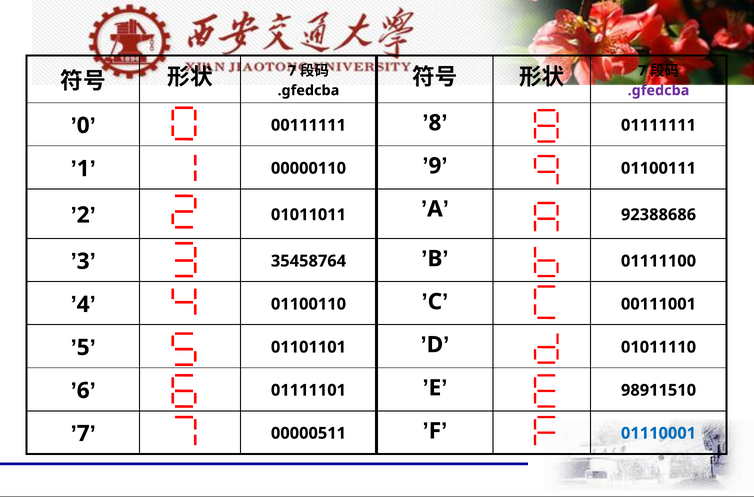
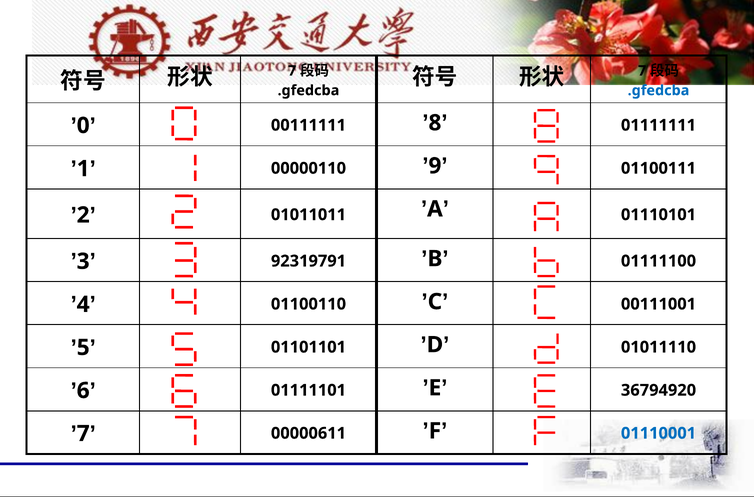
.gfedcba at (658, 90) colour: purple -> blue
92388686: 92388686 -> 01110101
35458764: 35458764 -> 92319791
98911510: 98911510 -> 36794920
00000511: 00000511 -> 00000611
